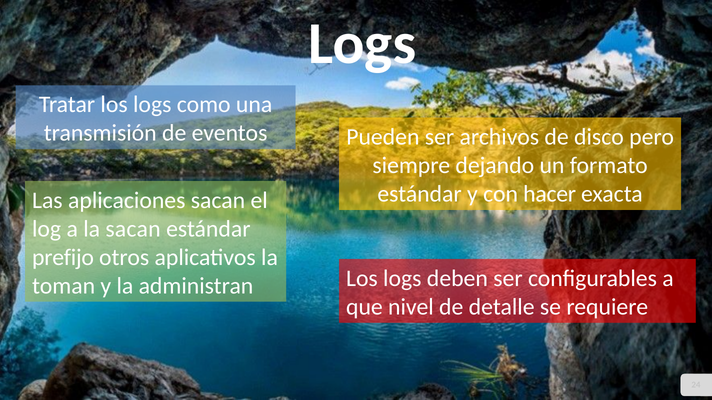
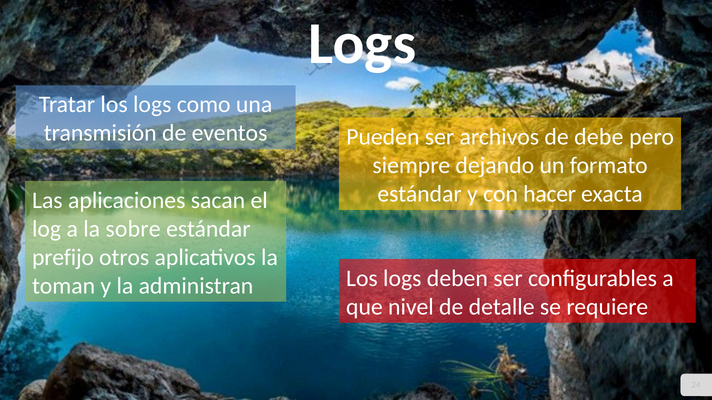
disco: disco -> debe
la sacan: sacan -> sobre
